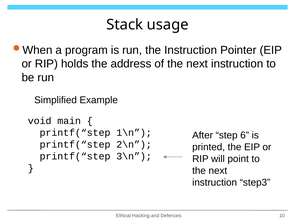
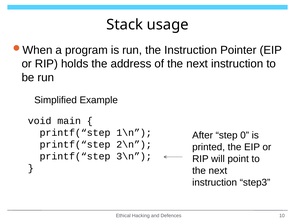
6: 6 -> 0
